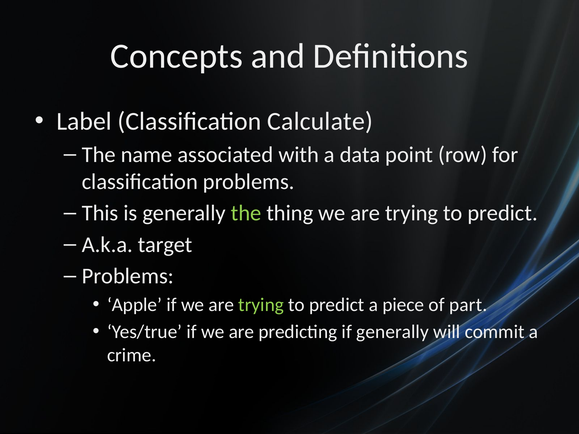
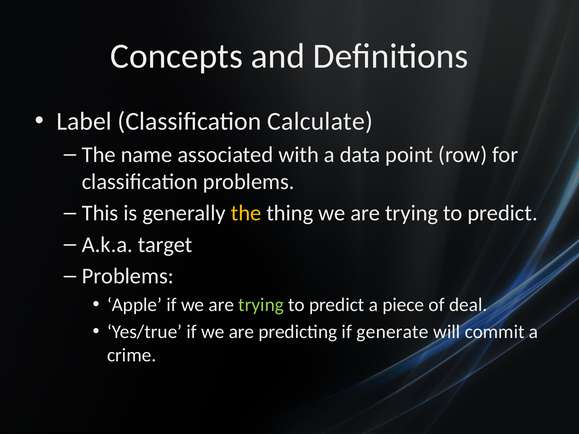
the at (246, 213) colour: light green -> yellow
part: part -> deal
if generally: generally -> generate
